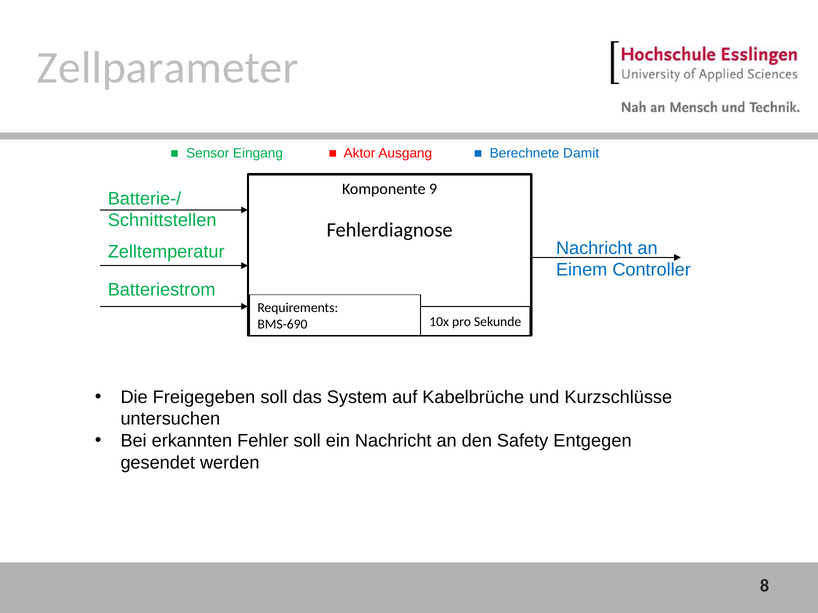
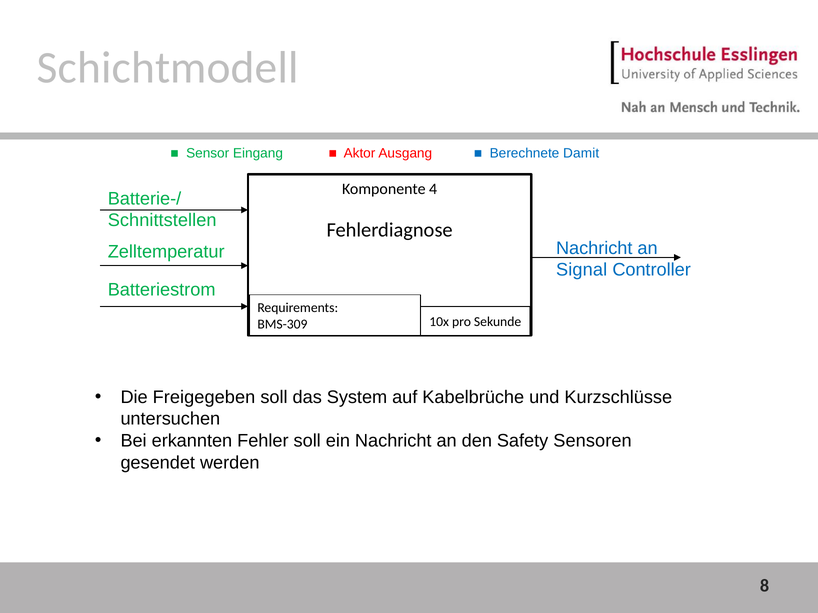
Zellparameter: Zellparameter -> Schichtmodell
9: 9 -> 4
Einem: Einem -> Signal
BMS-690: BMS-690 -> BMS-309
Entgegen: Entgegen -> Sensoren
